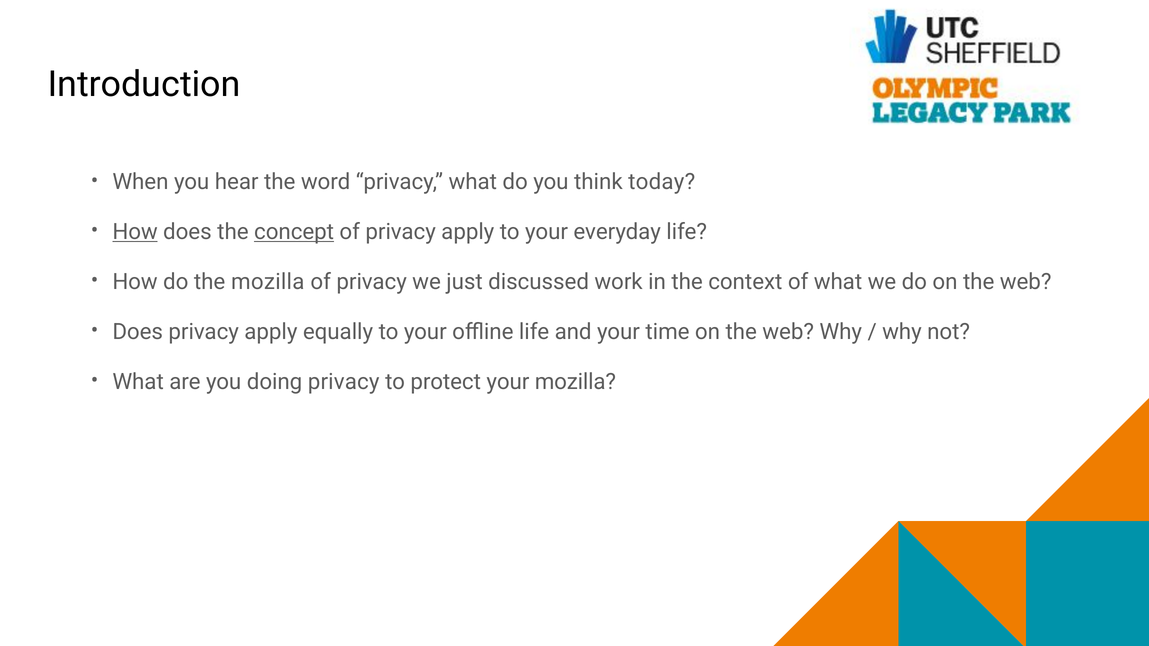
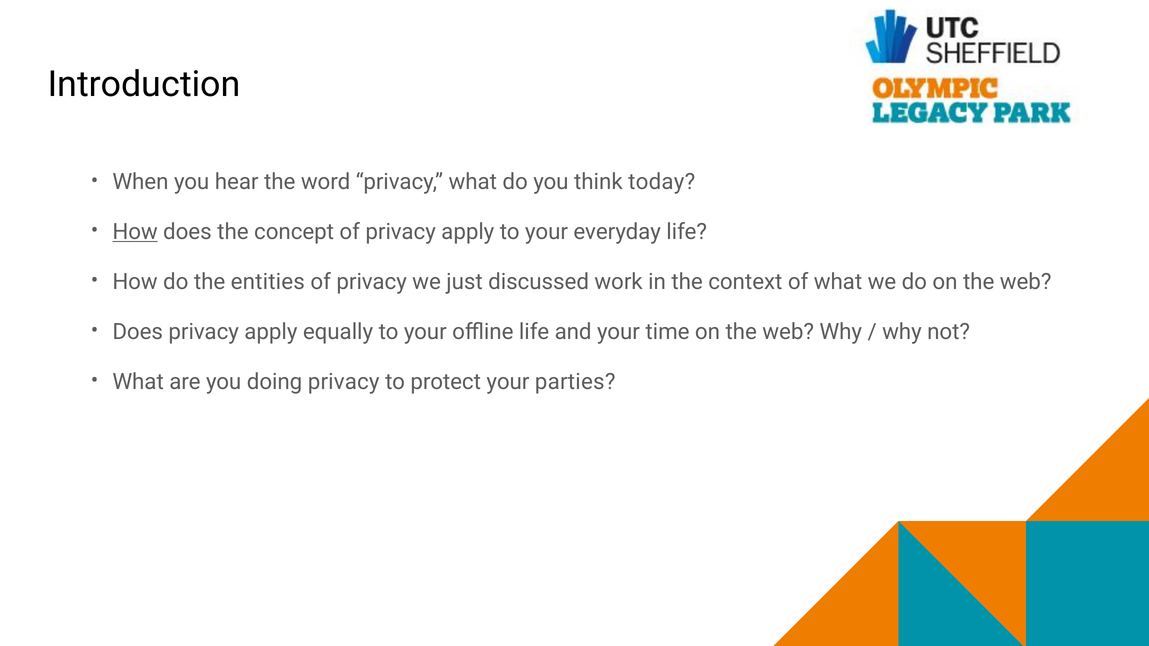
concept underline: present -> none
the mozilla: mozilla -> entities
your mozilla: mozilla -> parties
